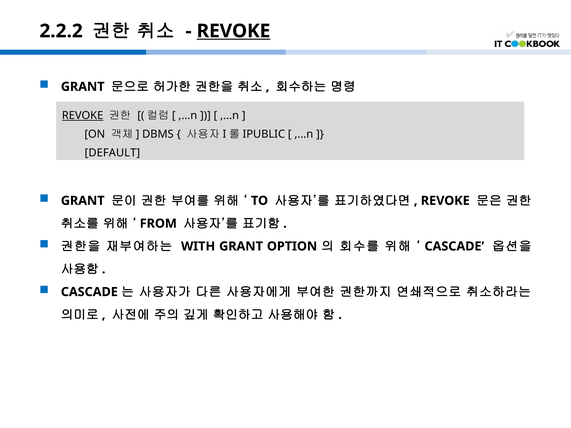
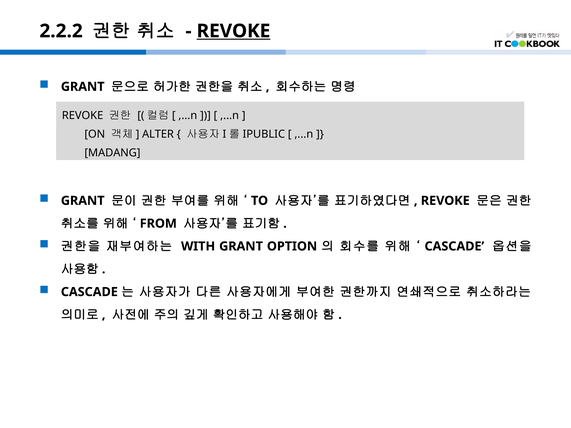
REVOKE at (83, 116) underline: present -> none
DBMS: DBMS -> ALTER
DEFAULT: DEFAULT -> MADANG
